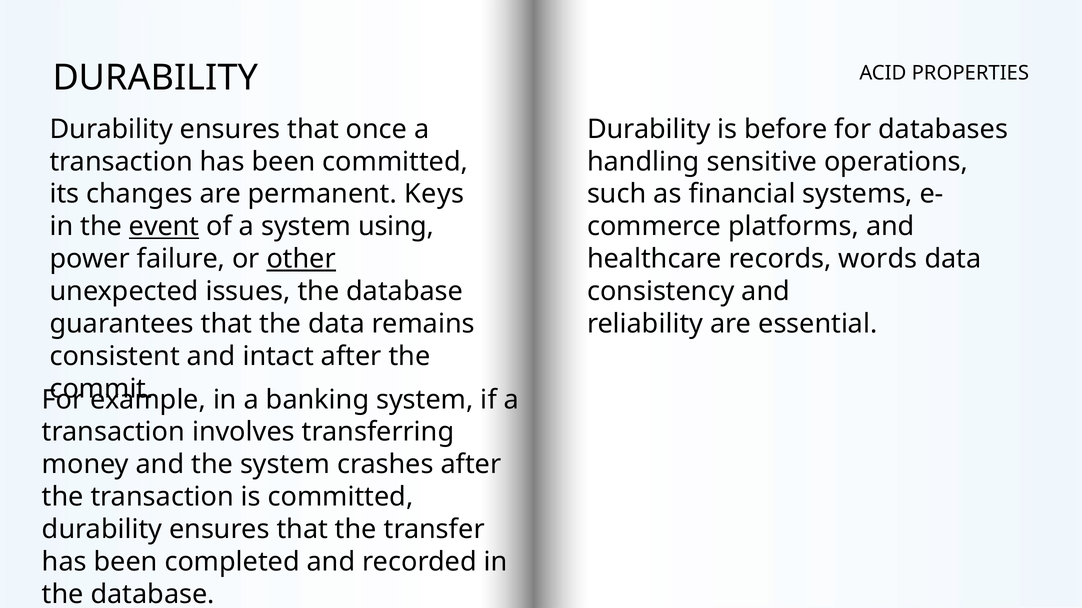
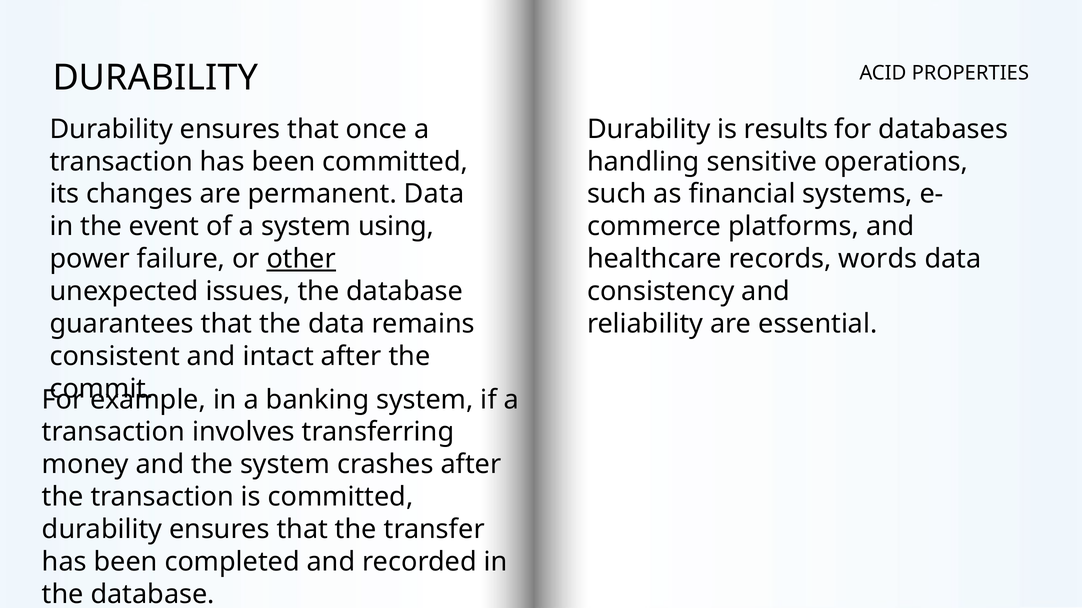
before: before -> results
permanent Keys: Keys -> Data
event underline: present -> none
